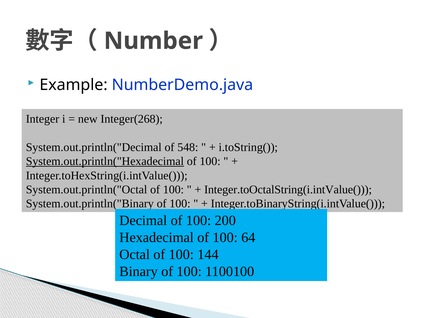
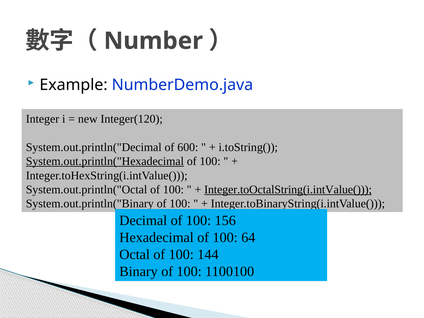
Integer(268: Integer(268 -> Integer(120
548: 548 -> 600
Integer.toOctalString(i.intValue( underline: none -> present
200: 200 -> 156
